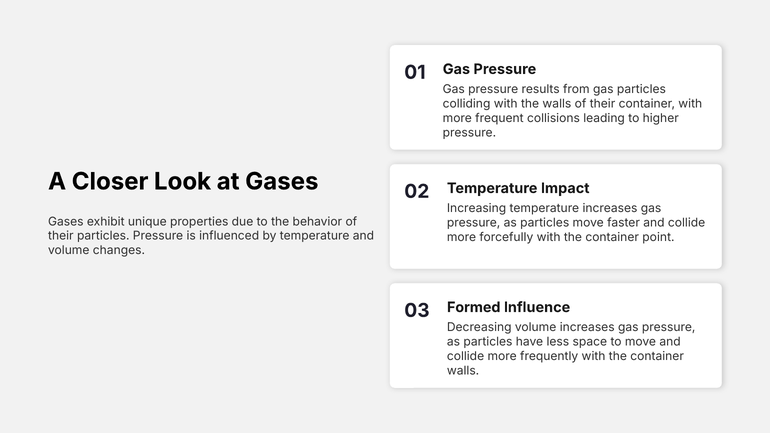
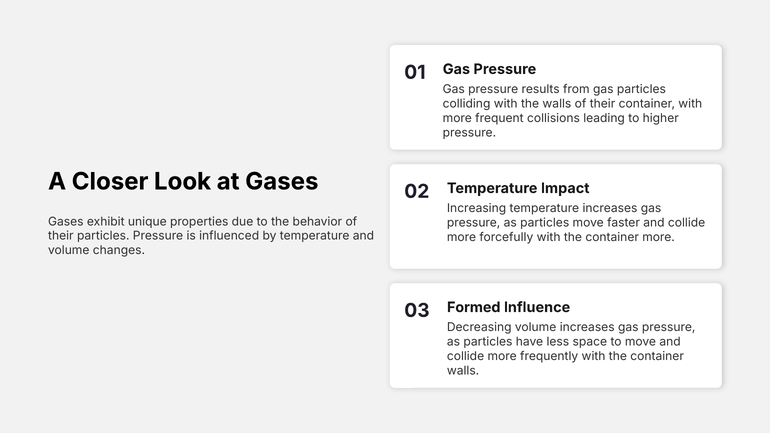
container point: point -> more
